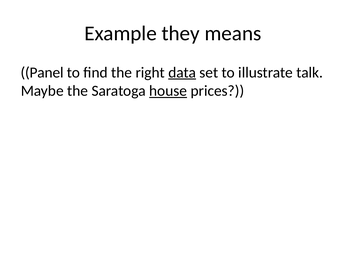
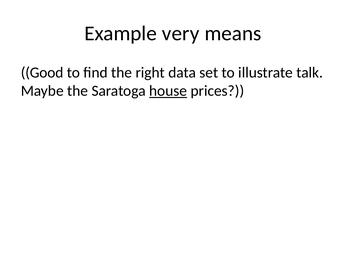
they: they -> very
Panel: Panel -> Good
data underline: present -> none
